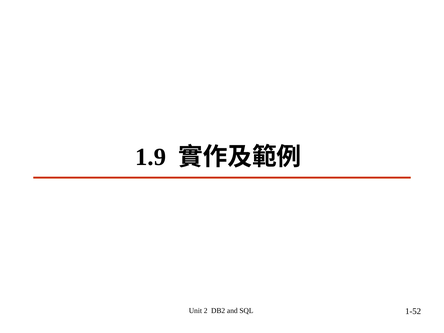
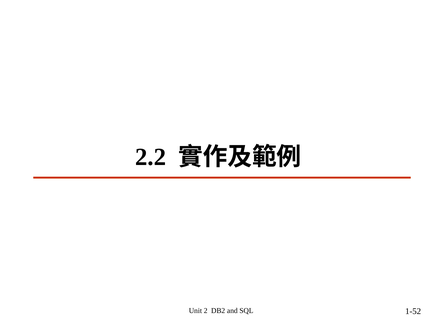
1.9: 1.9 -> 2.2
